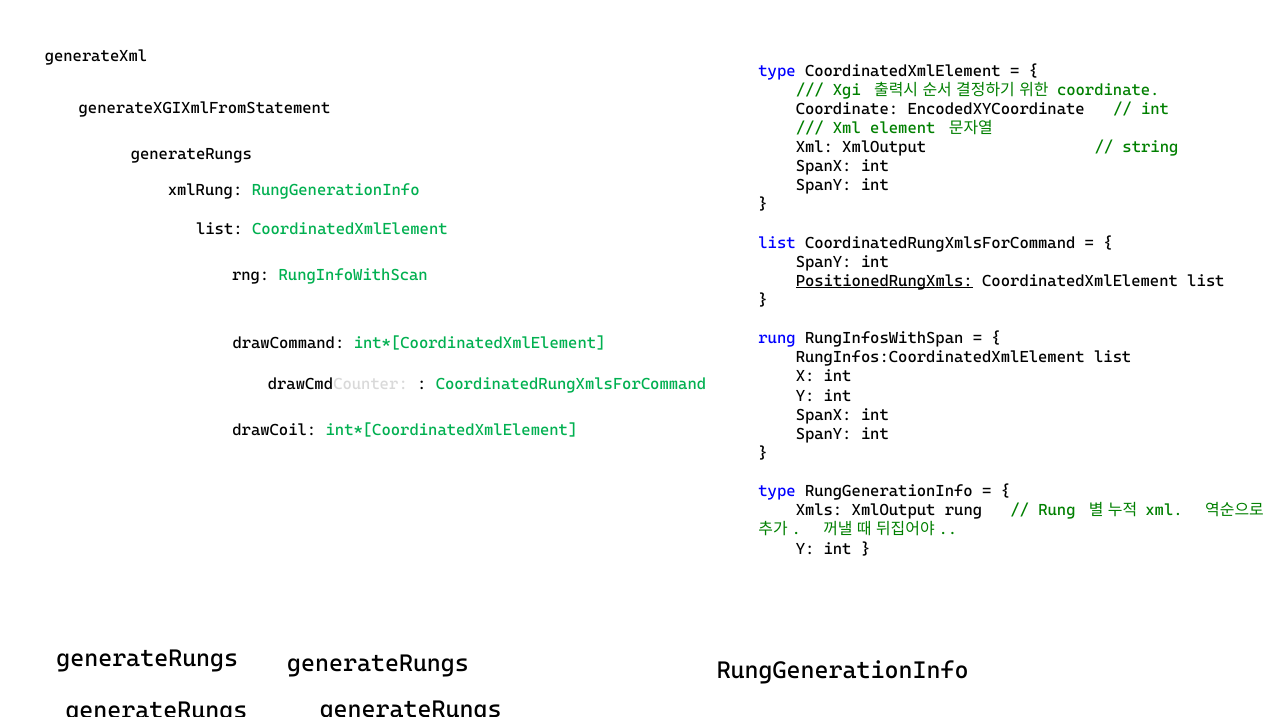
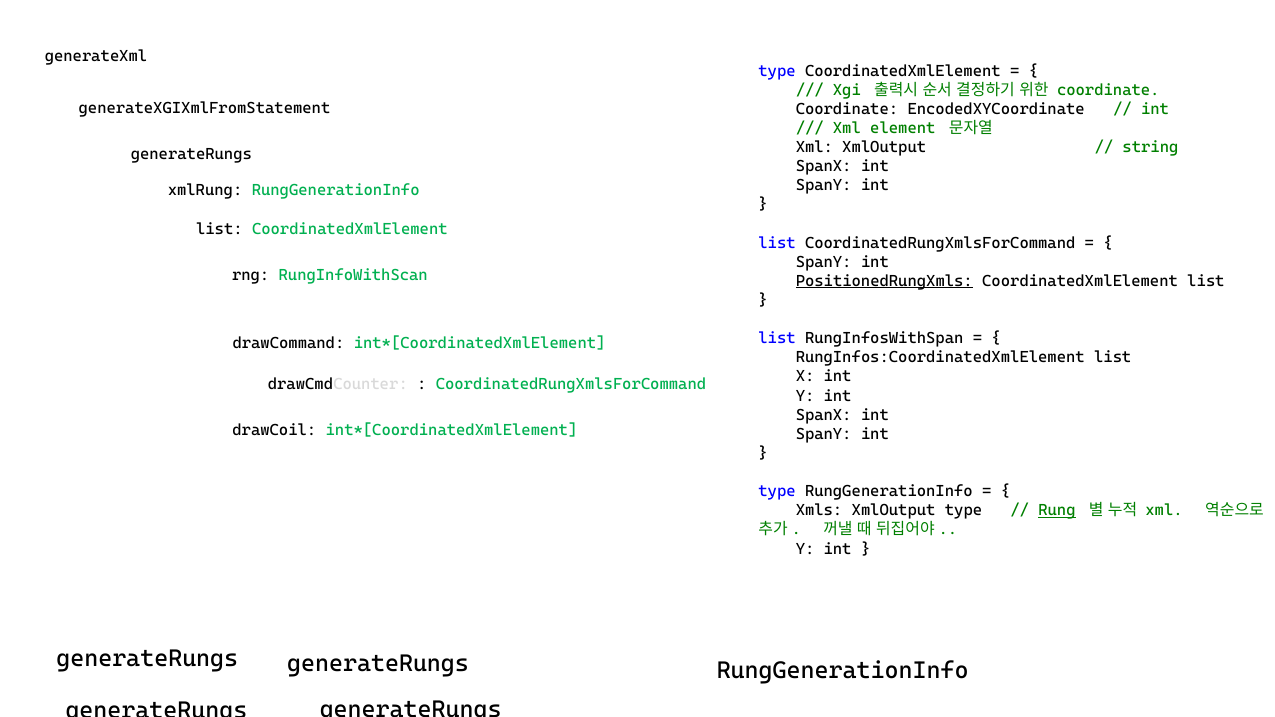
rung at (777, 339): rung -> list
XmlOutput rung: rung -> type
Rung at (1057, 511) underline: none -> present
